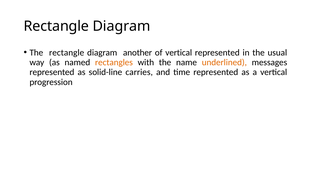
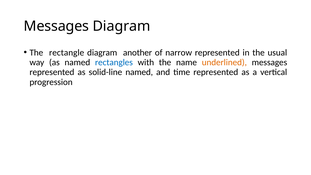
Rectangle at (56, 26): Rectangle -> Messages
of vertical: vertical -> narrow
rectangles colour: orange -> blue
solid-line carries: carries -> named
